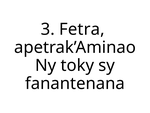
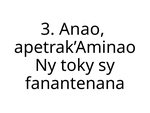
Fetra: Fetra -> Anao
